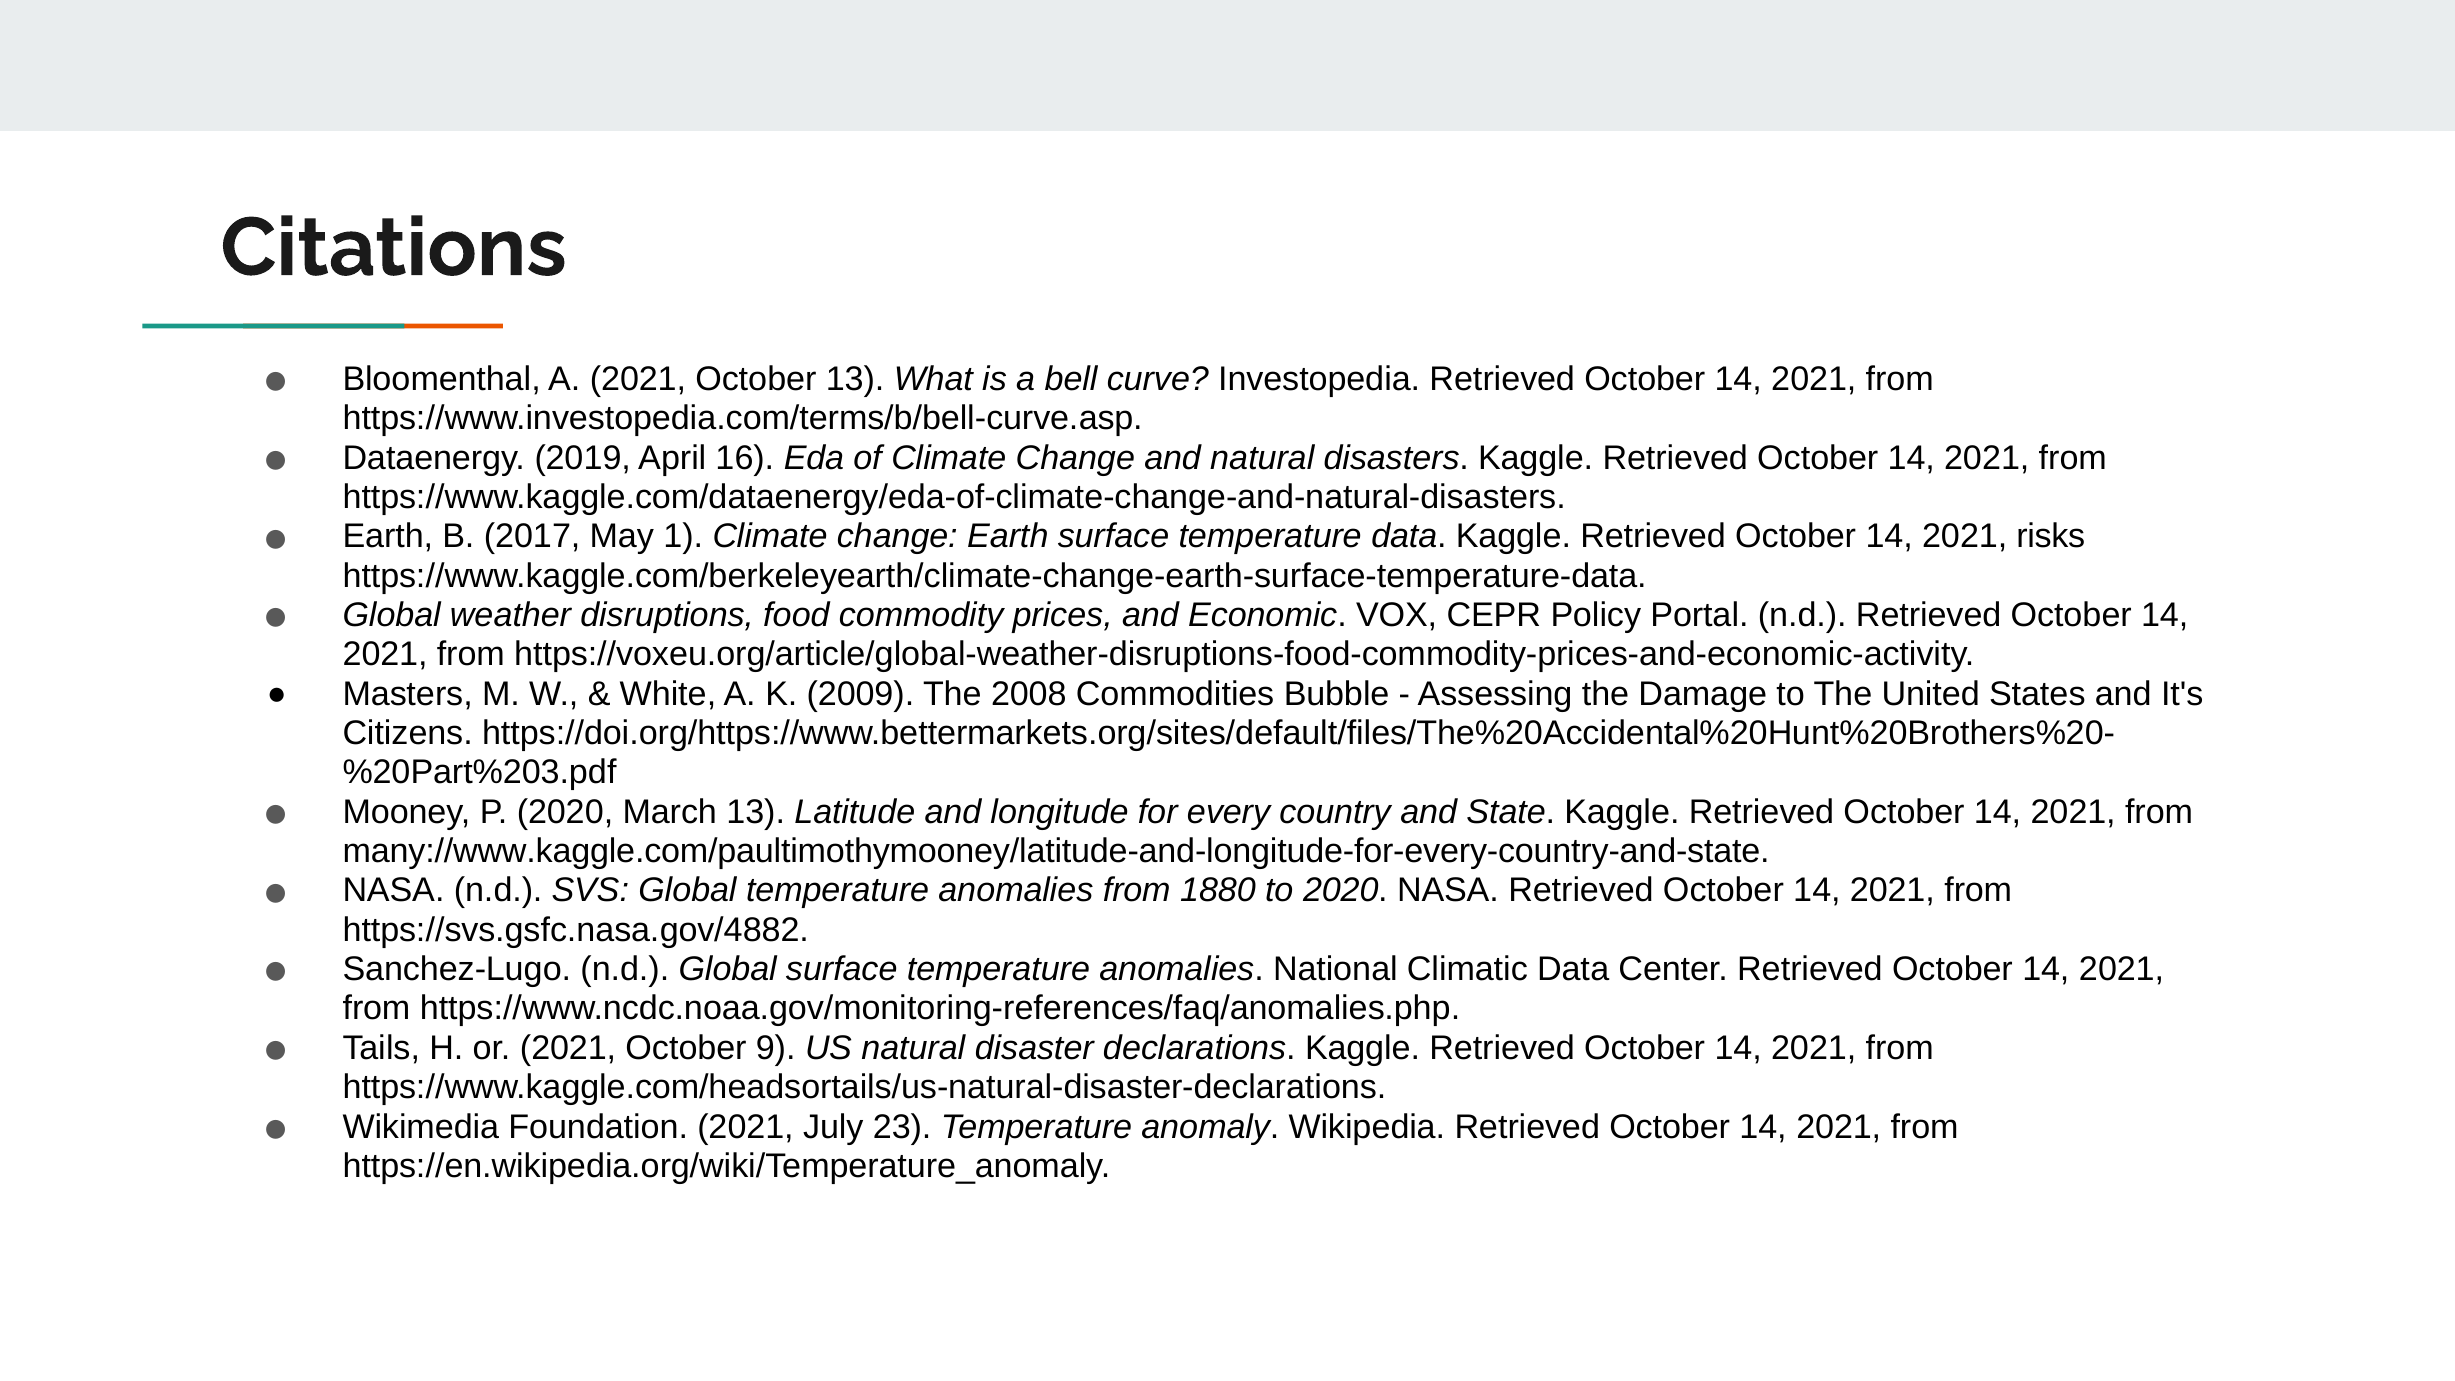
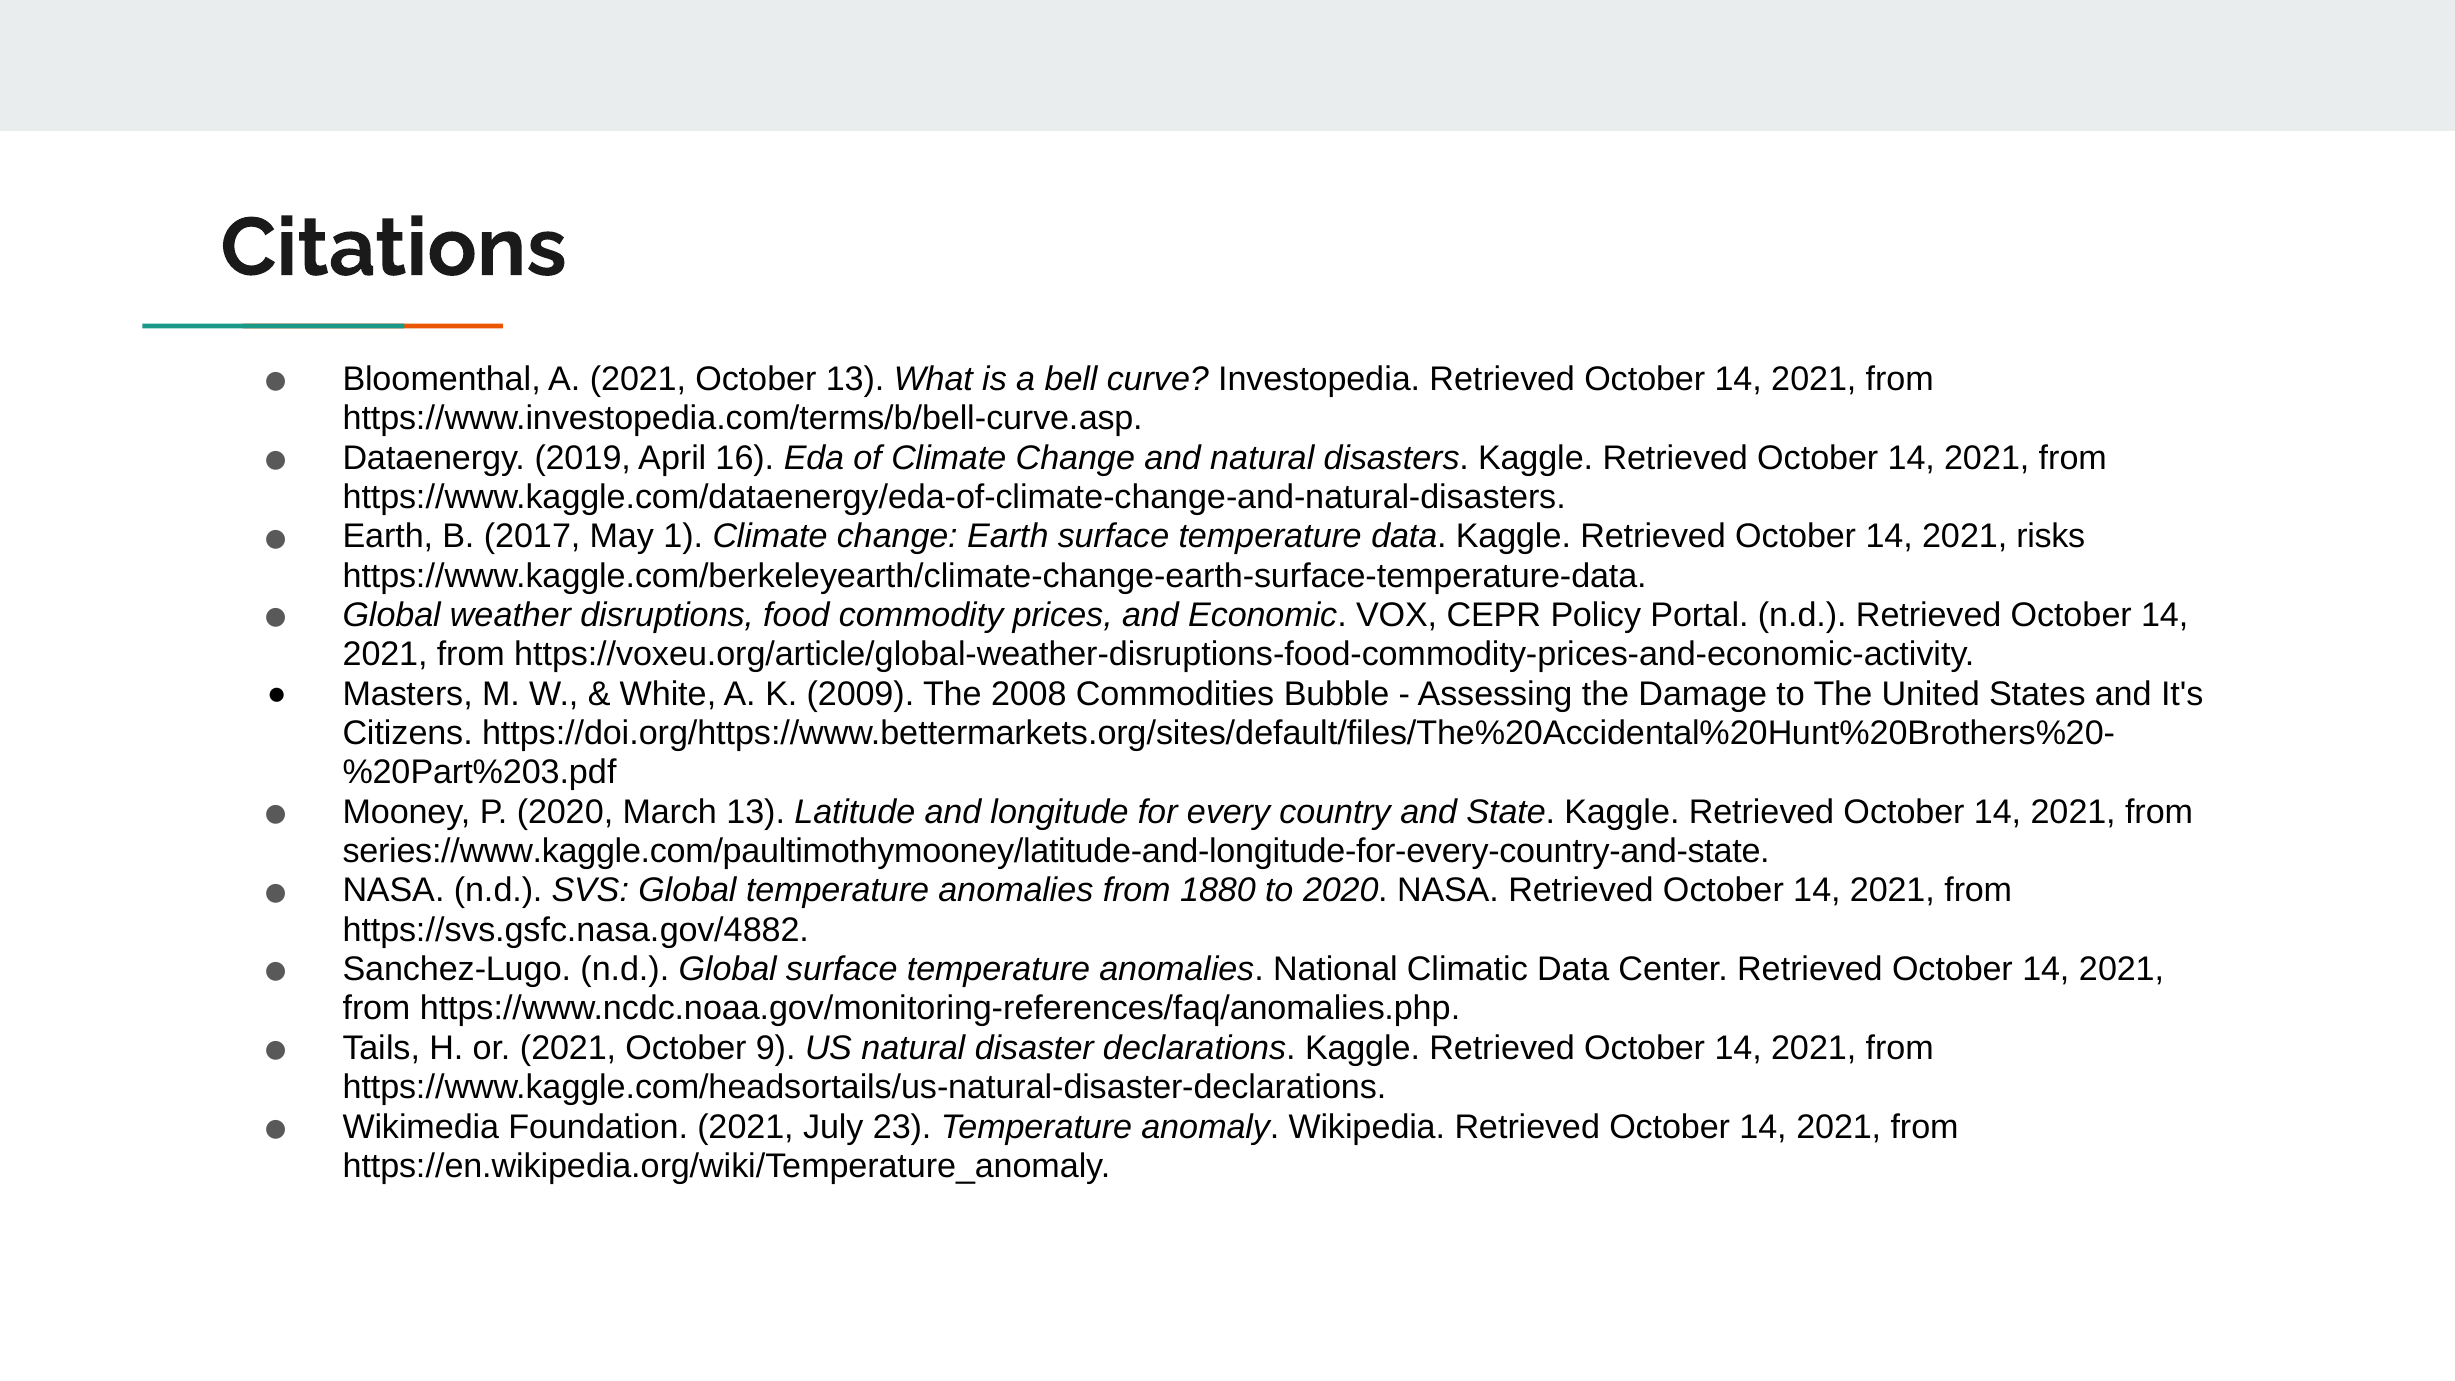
many://www.kaggle.com/paultimothymooney/latitude-and-longitude-for-every-country-and-state: many://www.kaggle.com/paultimothymooney/latitude-and-longitude-for-every-country-and-state -> series://www.kaggle.com/paultimothymooney/latitude-and-longitude-for-every-country-and-state
